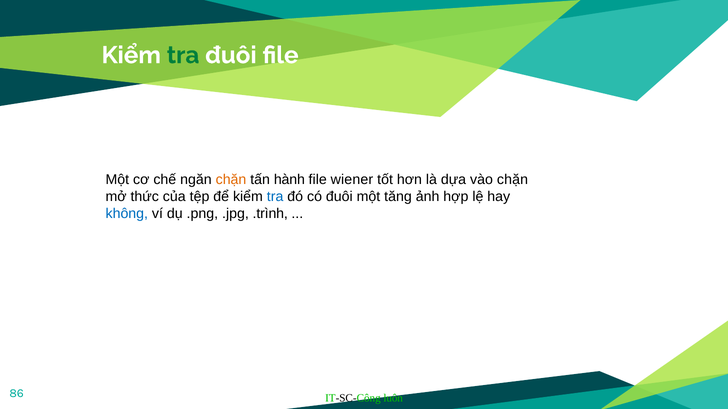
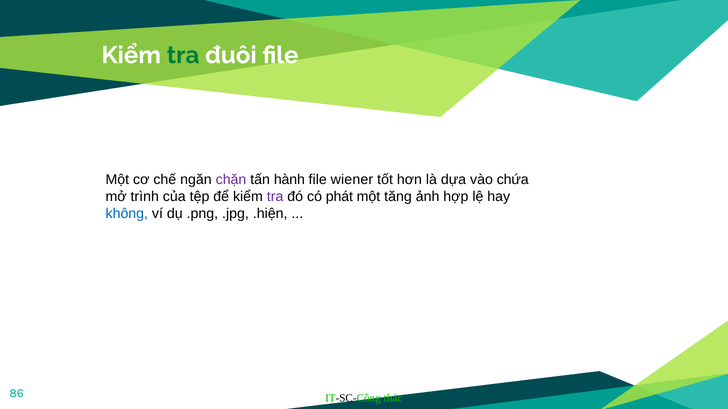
chặn at (231, 180) colour: orange -> purple
vào chặn: chặn -> chứa
thức: thức -> trình
tra at (275, 197) colour: blue -> purple
có đuôi: đuôi -> phát
.trình: .trình -> .hiện
luôn: luôn -> thác
